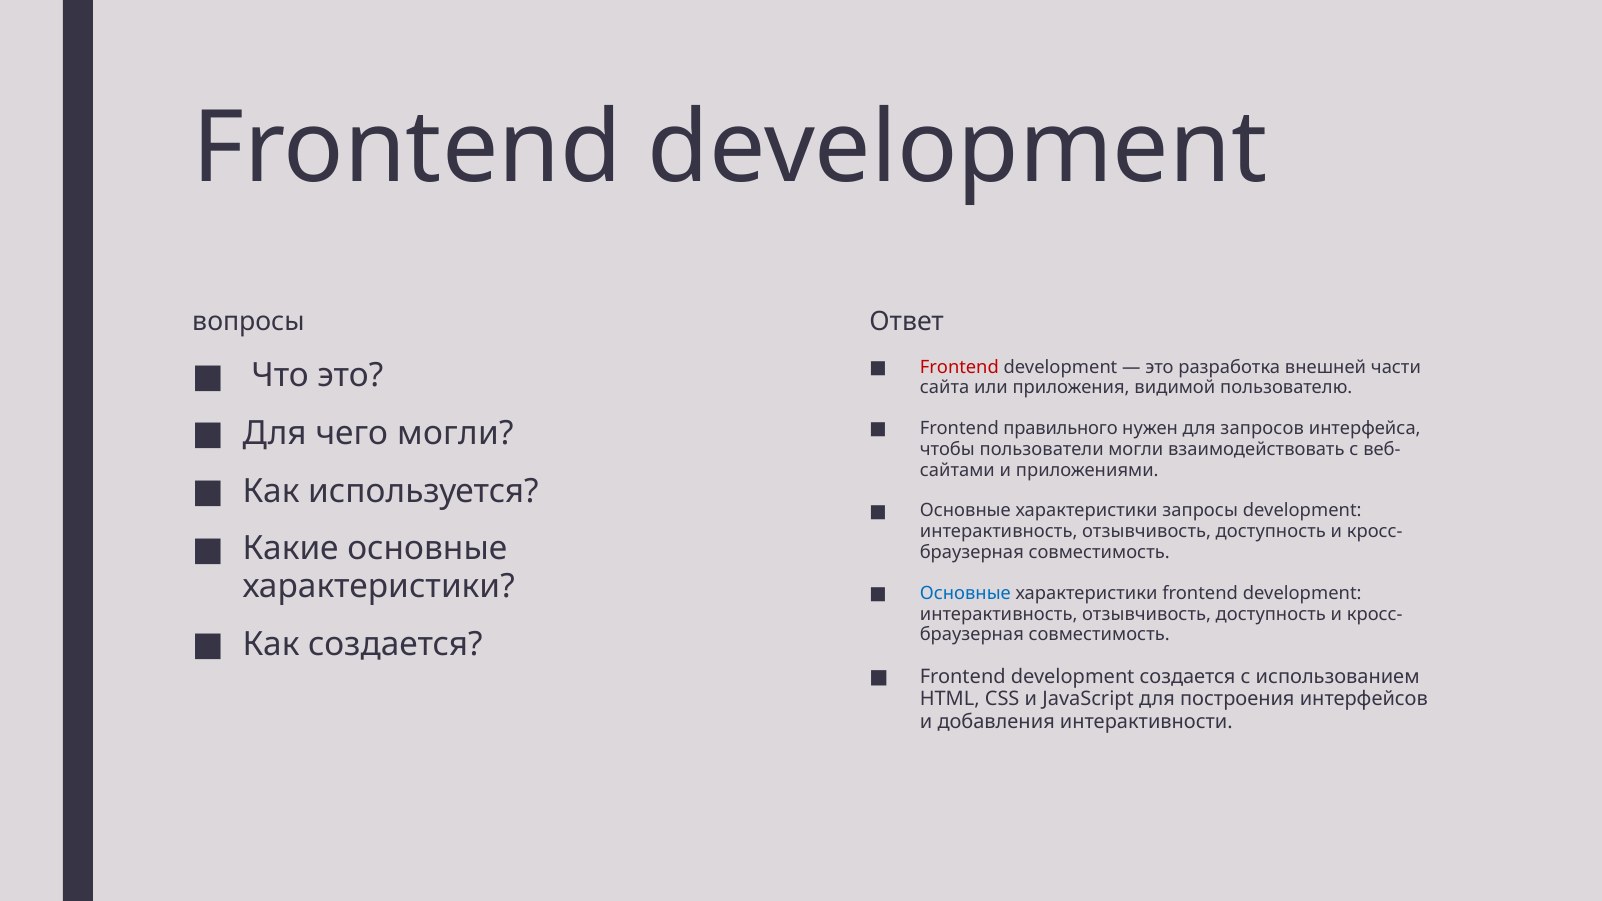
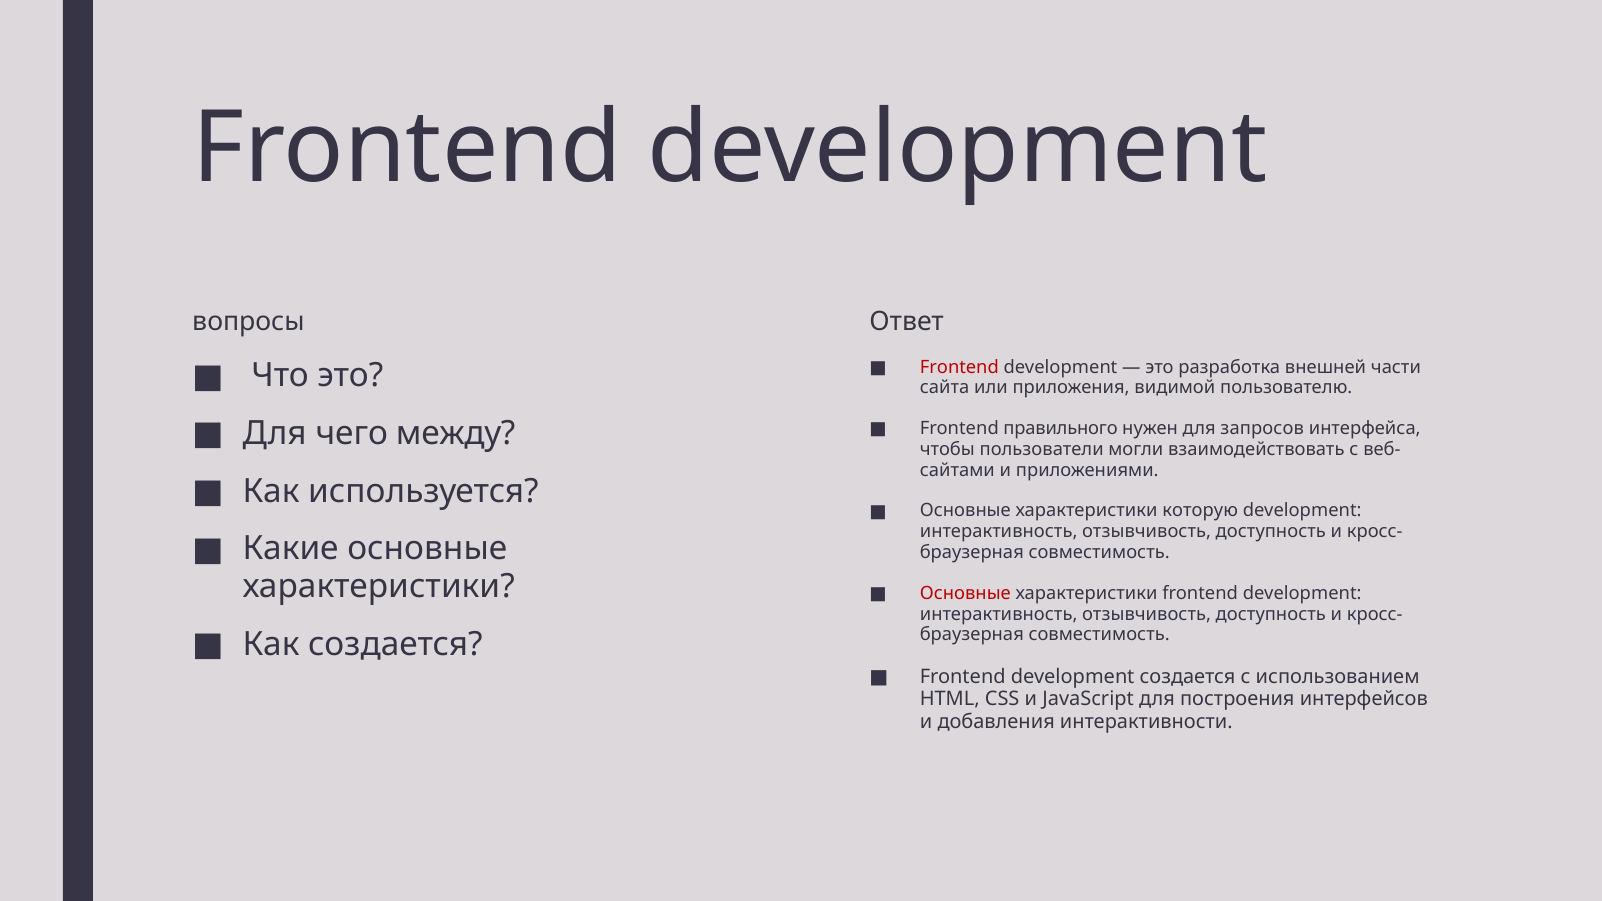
чего могли: могли -> между
запросы: запросы -> которую
Основные at (965, 593) colour: blue -> red
